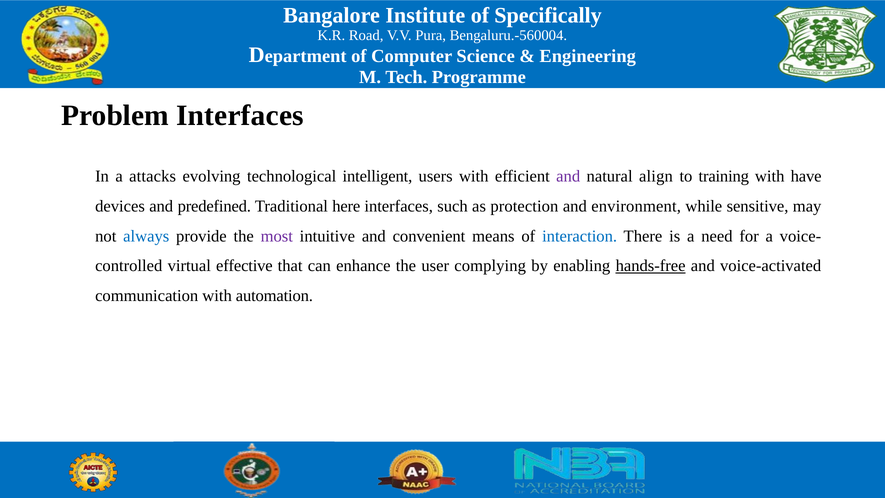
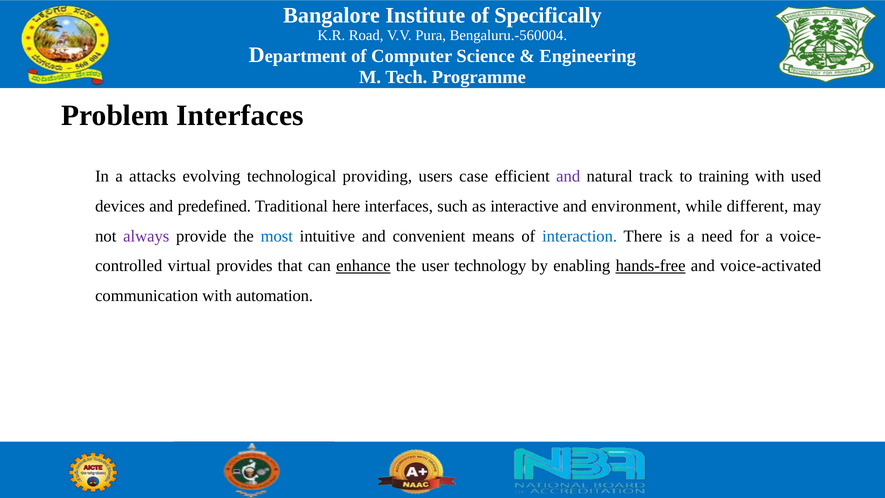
intelligent: intelligent -> providing
users with: with -> case
align: align -> track
have: have -> used
protection: protection -> interactive
sensitive: sensitive -> different
always colour: blue -> purple
most colour: purple -> blue
effective: effective -> provides
enhance underline: none -> present
complying: complying -> technology
